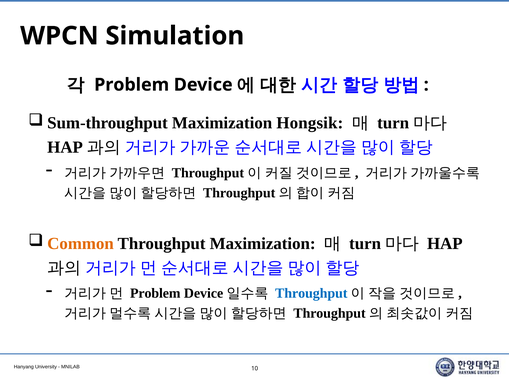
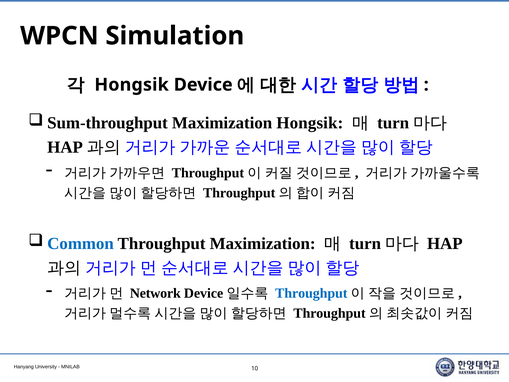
Problem at (132, 85): Problem -> Hongsik
Common colour: orange -> blue
Problem at (155, 293): Problem -> Network
